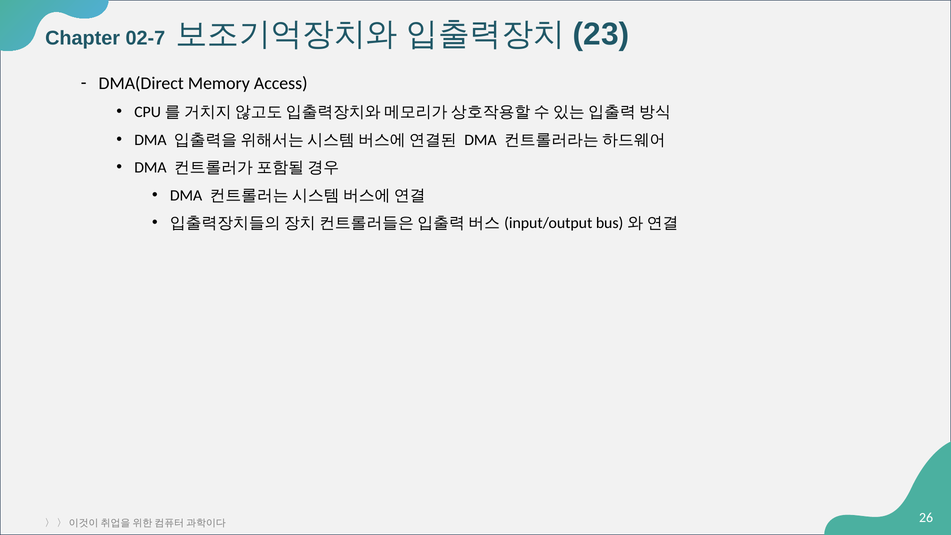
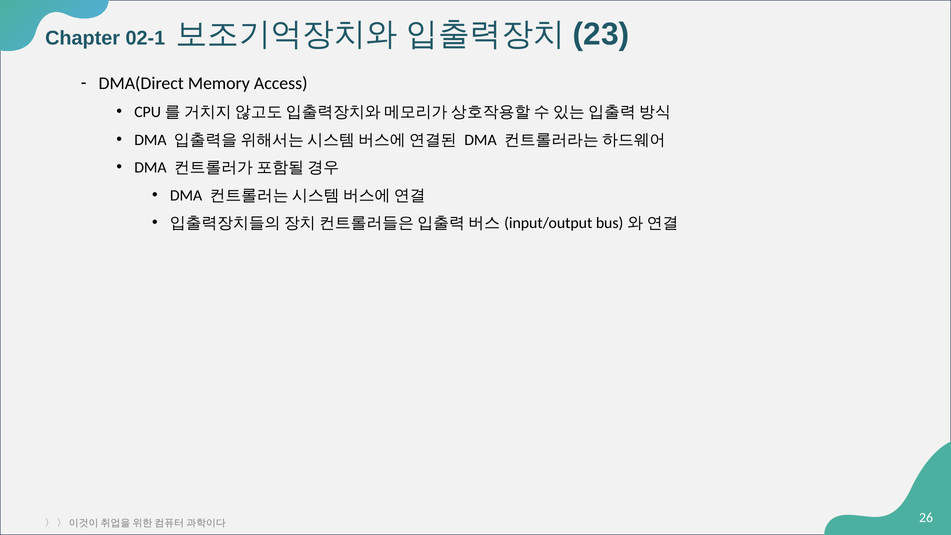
02-7: 02-7 -> 02-1
